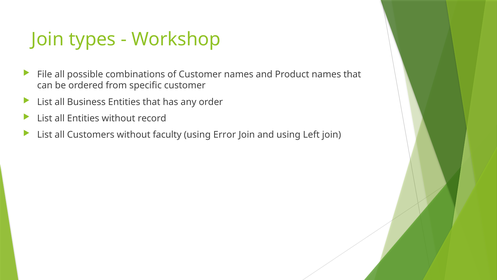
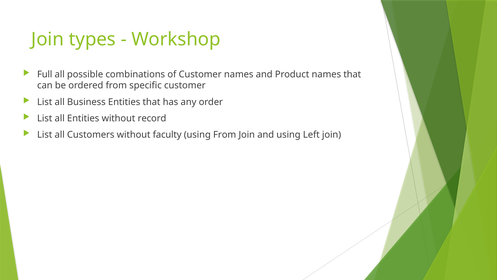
File: File -> Full
using Error: Error -> From
